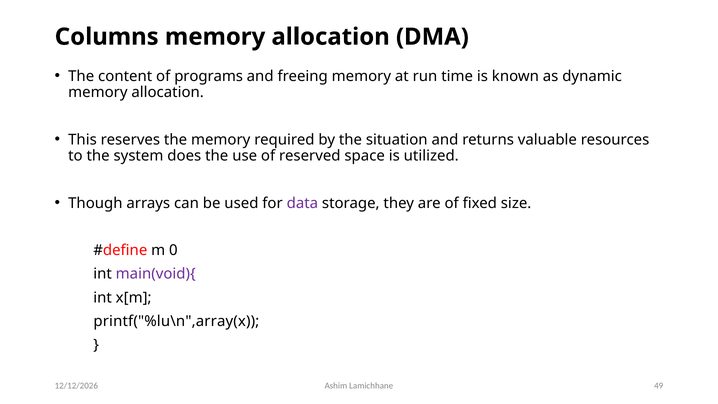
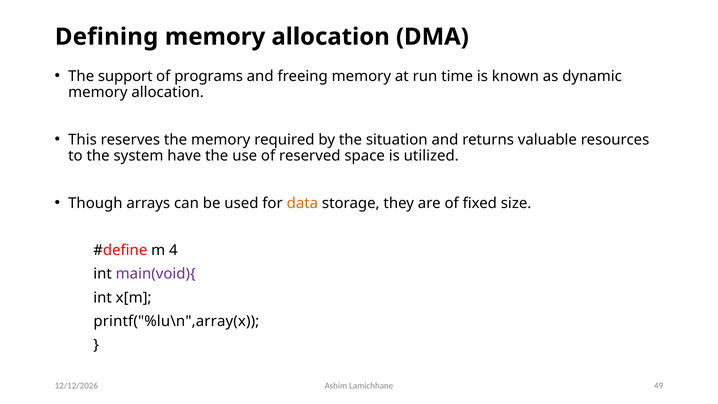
Columns: Columns -> Defining
content: content -> support
does: does -> have
data colour: purple -> orange
0: 0 -> 4
